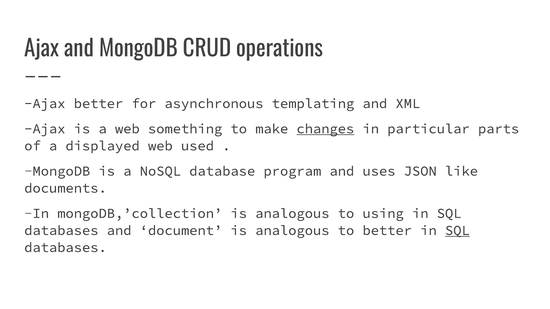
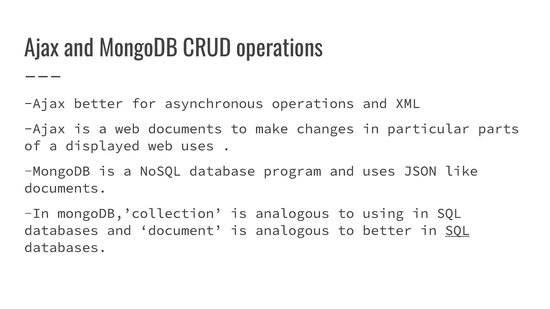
asynchronous templating: templating -> operations
web something: something -> documents
changes underline: present -> none
web used: used -> uses
